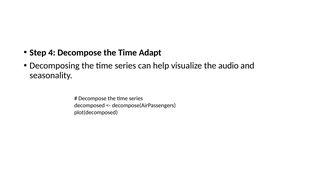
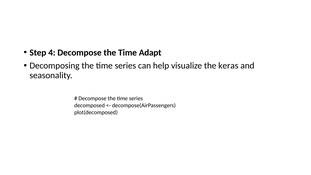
audio: audio -> keras
